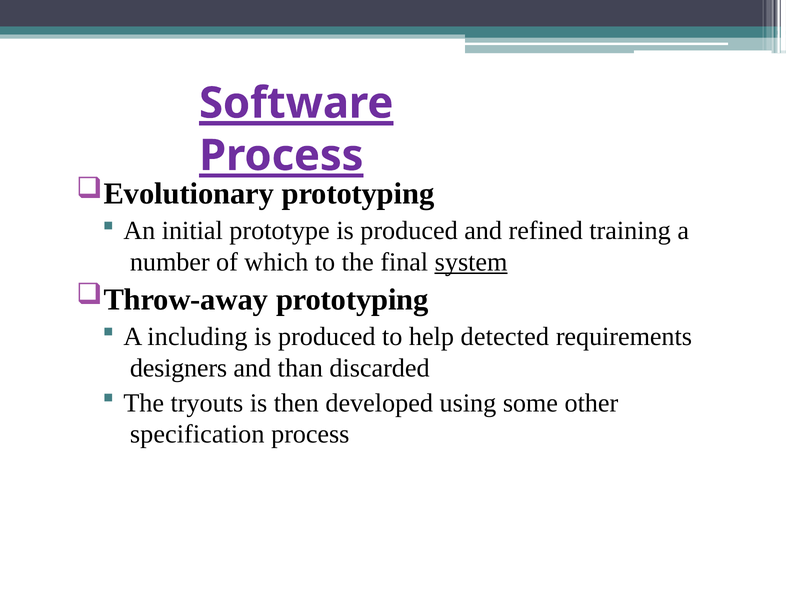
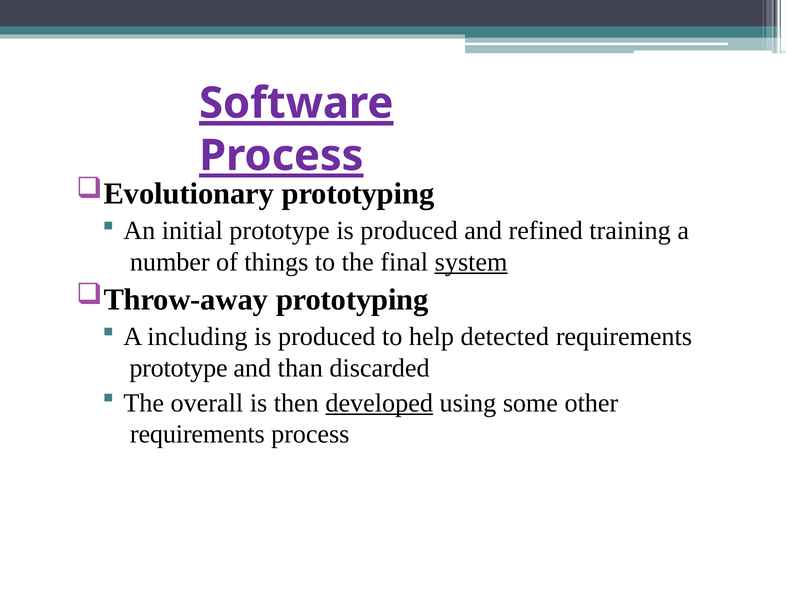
which: which -> things
designers at (179, 368): designers -> prototype
tryouts: tryouts -> overall
developed underline: none -> present
specification at (197, 435): specification -> requirements
